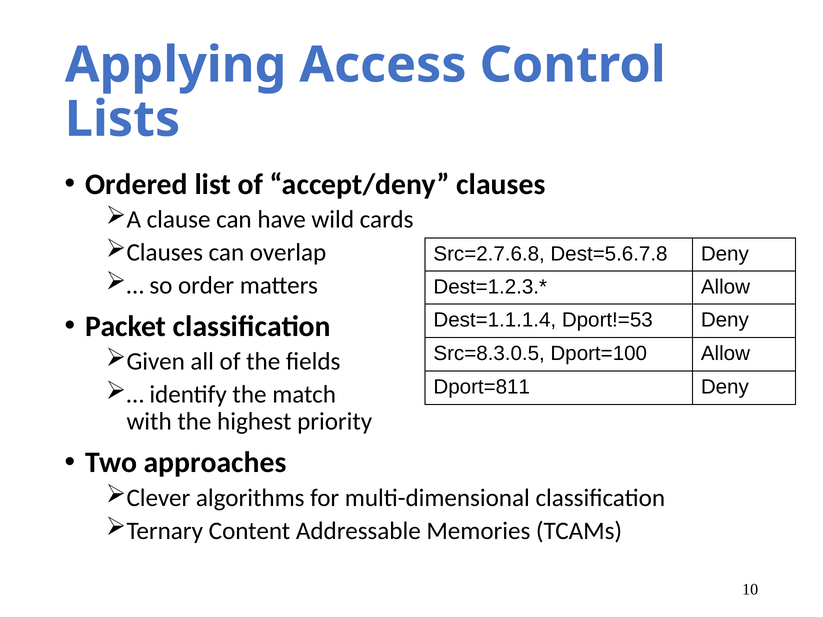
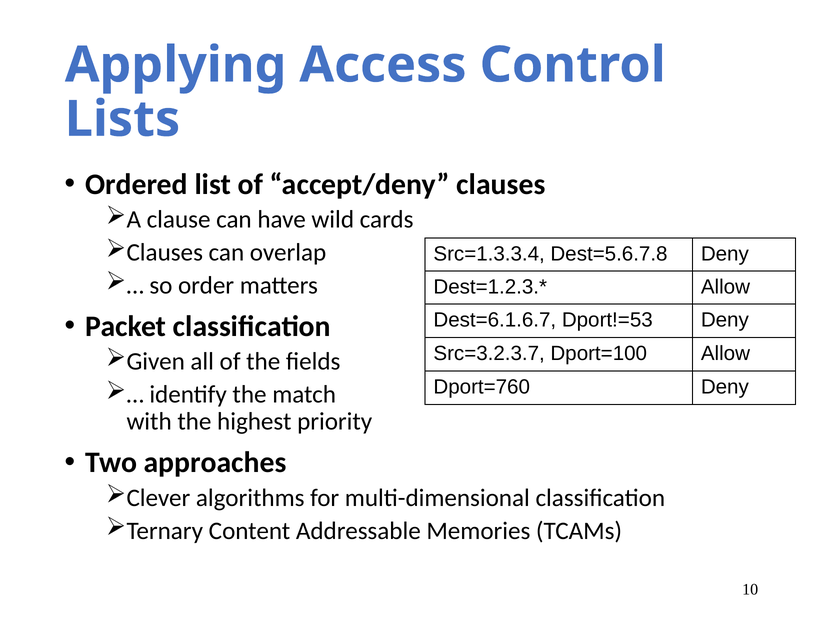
Src=2.7.6.8: Src=2.7.6.8 -> Src=1.3.3.4
Dest=1.1.1.4: Dest=1.1.1.4 -> Dest=6.1.6.7
Src=8.3.0.5: Src=8.3.0.5 -> Src=3.2.3.7
Dport=811: Dport=811 -> Dport=760
